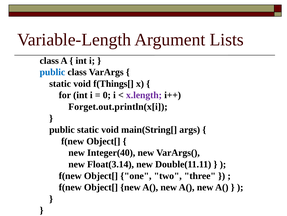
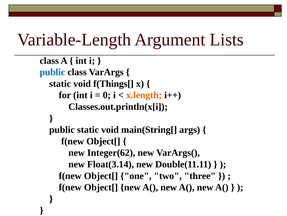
x.length colour: purple -> orange
Forget.out.println(x[i: Forget.out.println(x[i -> Classes.out.println(x[i
Integer(40: Integer(40 -> Integer(62
